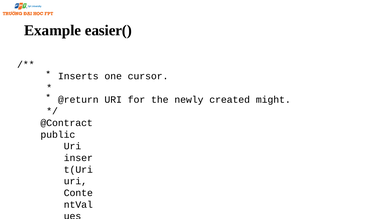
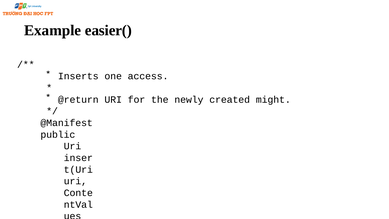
cursor: cursor -> access
@Contract: @Contract -> @Manifest
